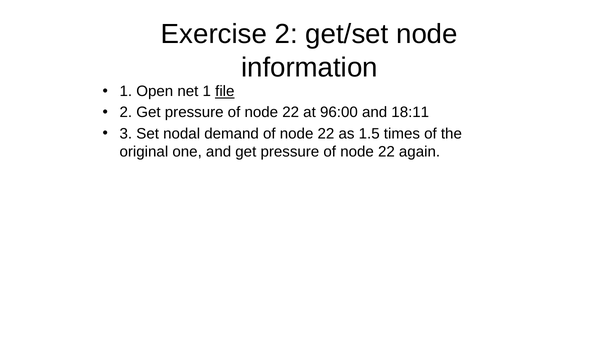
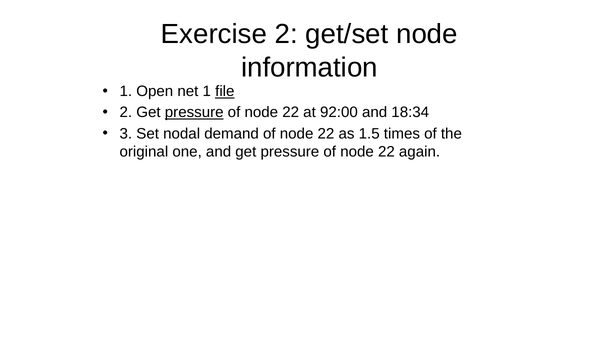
pressure at (194, 113) underline: none -> present
96:00: 96:00 -> 92:00
18:11: 18:11 -> 18:34
